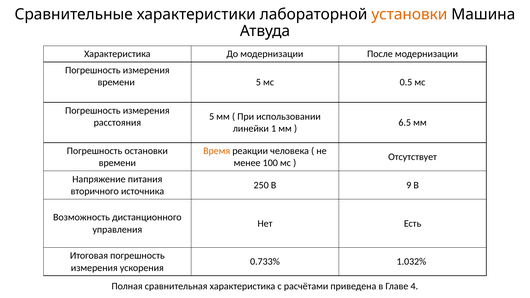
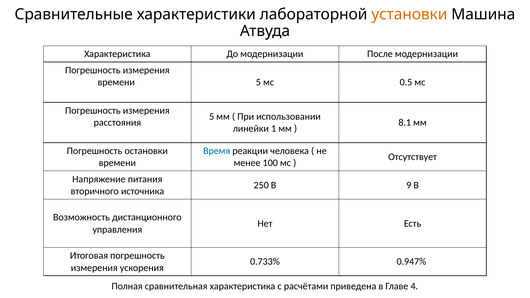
6.5: 6.5 -> 8.1
Время colour: orange -> blue
1.032%: 1.032% -> 0.947%
